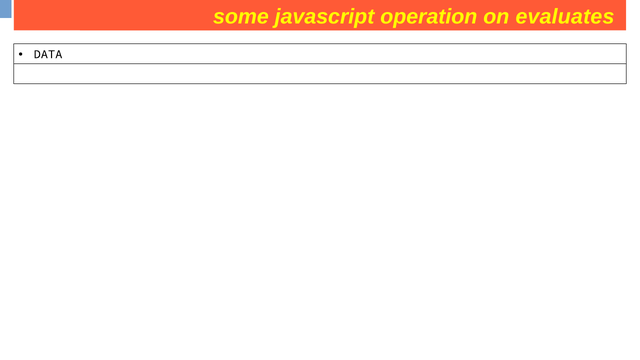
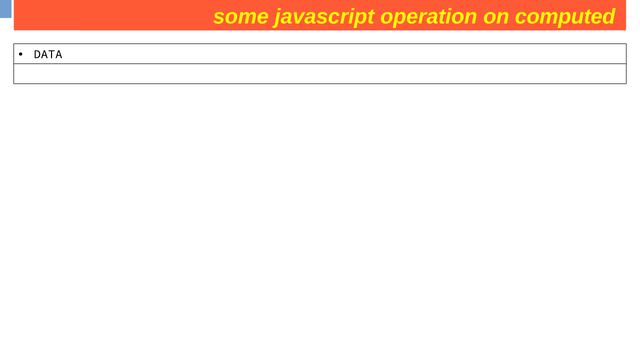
evaluates: evaluates -> computed
